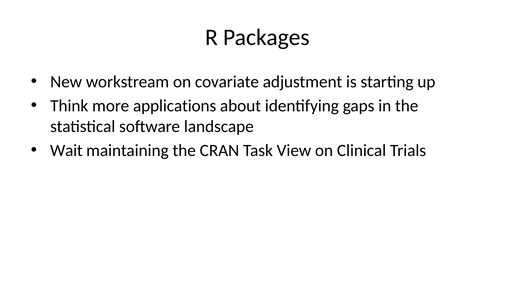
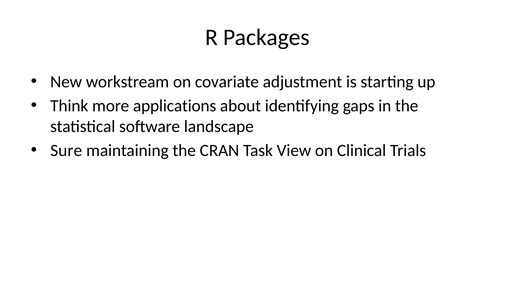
Wait: Wait -> Sure
